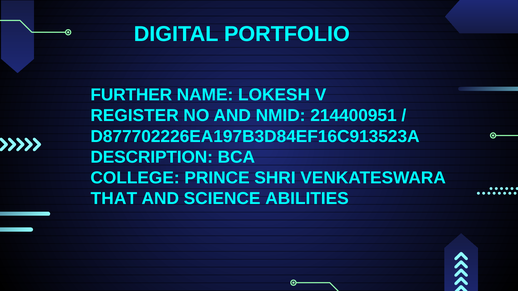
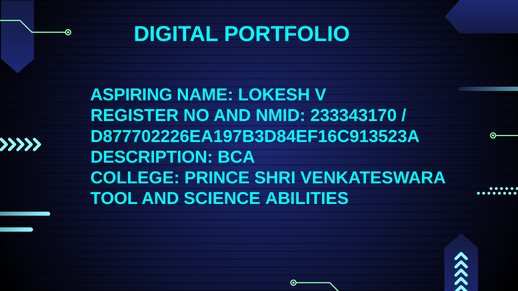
FURTHER: FURTHER -> ASPIRING
214400951: 214400951 -> 233343170
THAT: THAT -> TOOL
